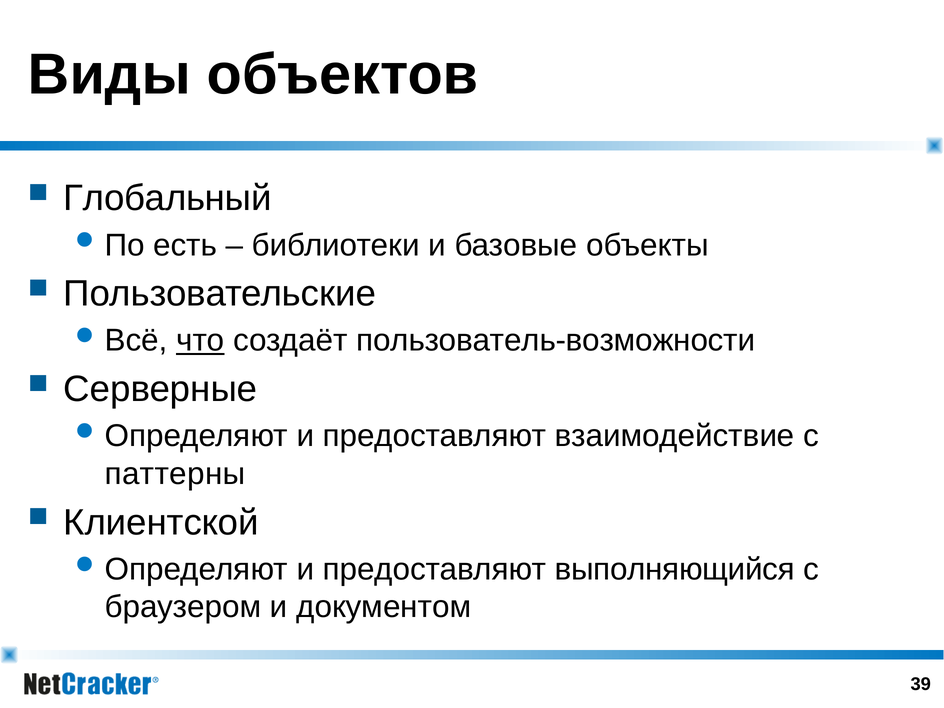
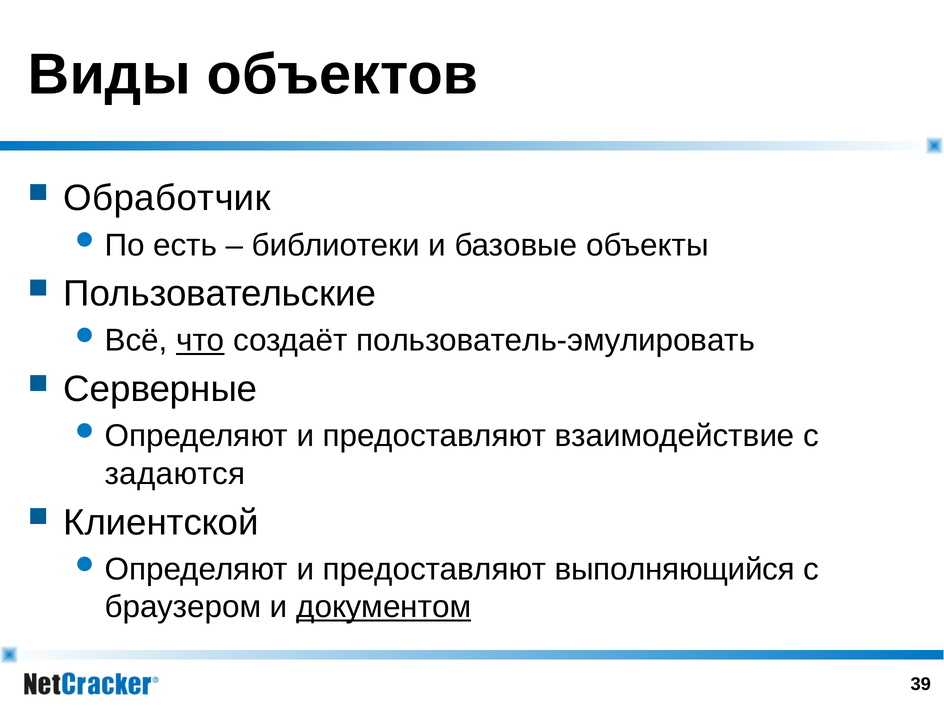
Глобальный: Глобальный -> Обработчик
пользователь-возможности: пользователь-возможности -> пользователь-эмулировать
паттерны: паттерны -> задаются
документом underline: none -> present
